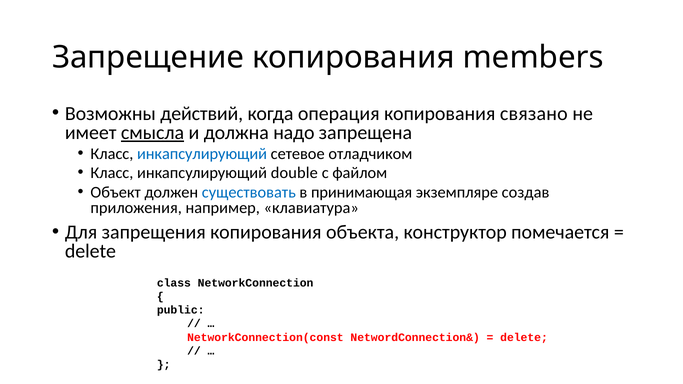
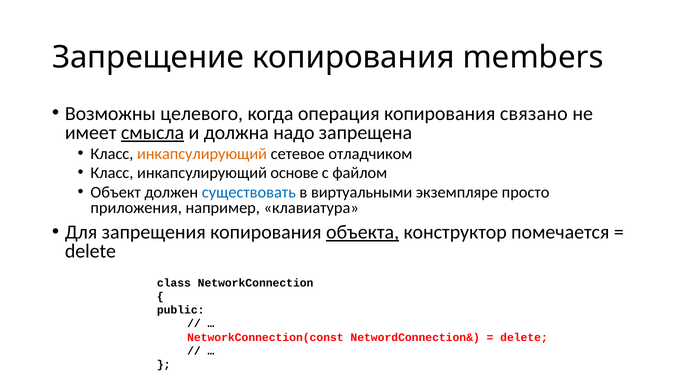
действий: действий -> целевого
инкапсулирующий at (202, 154) colour: blue -> orange
double: double -> основе
принимающая: принимающая -> виртуальными
создав: создав -> просто
объекта underline: none -> present
